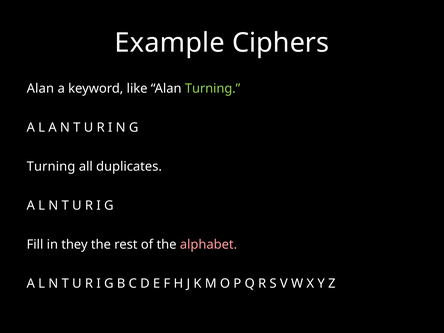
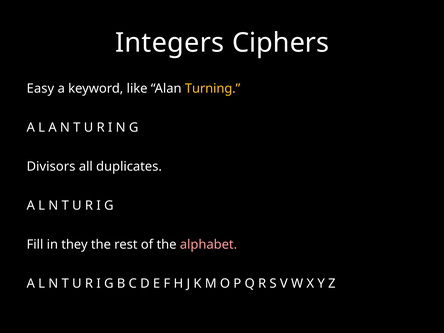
Example: Example -> Integers
Alan at (40, 89): Alan -> Easy
Turning at (213, 89) colour: light green -> yellow
Turning at (51, 167): Turning -> Divisors
